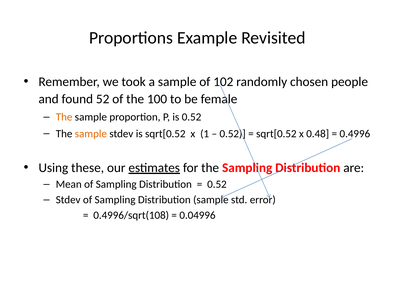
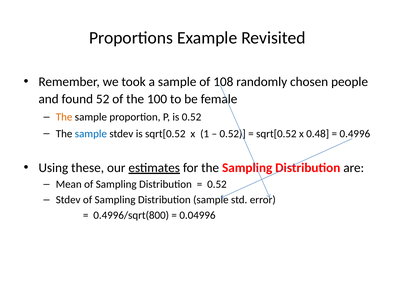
102: 102 -> 108
sample at (91, 133) colour: orange -> blue
0.4996/sqrt(108: 0.4996/sqrt(108 -> 0.4996/sqrt(800
